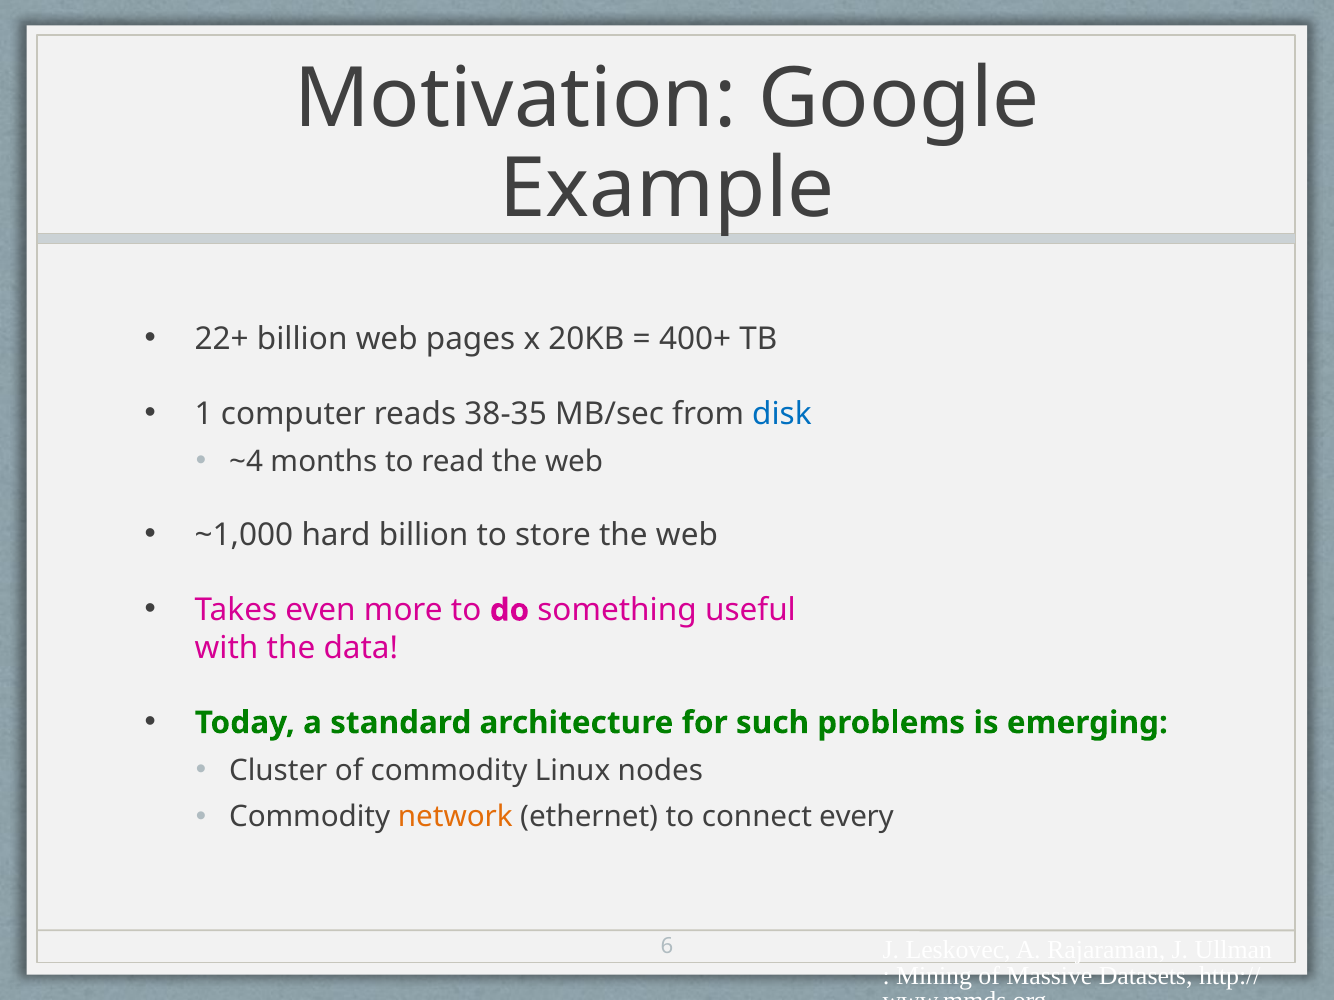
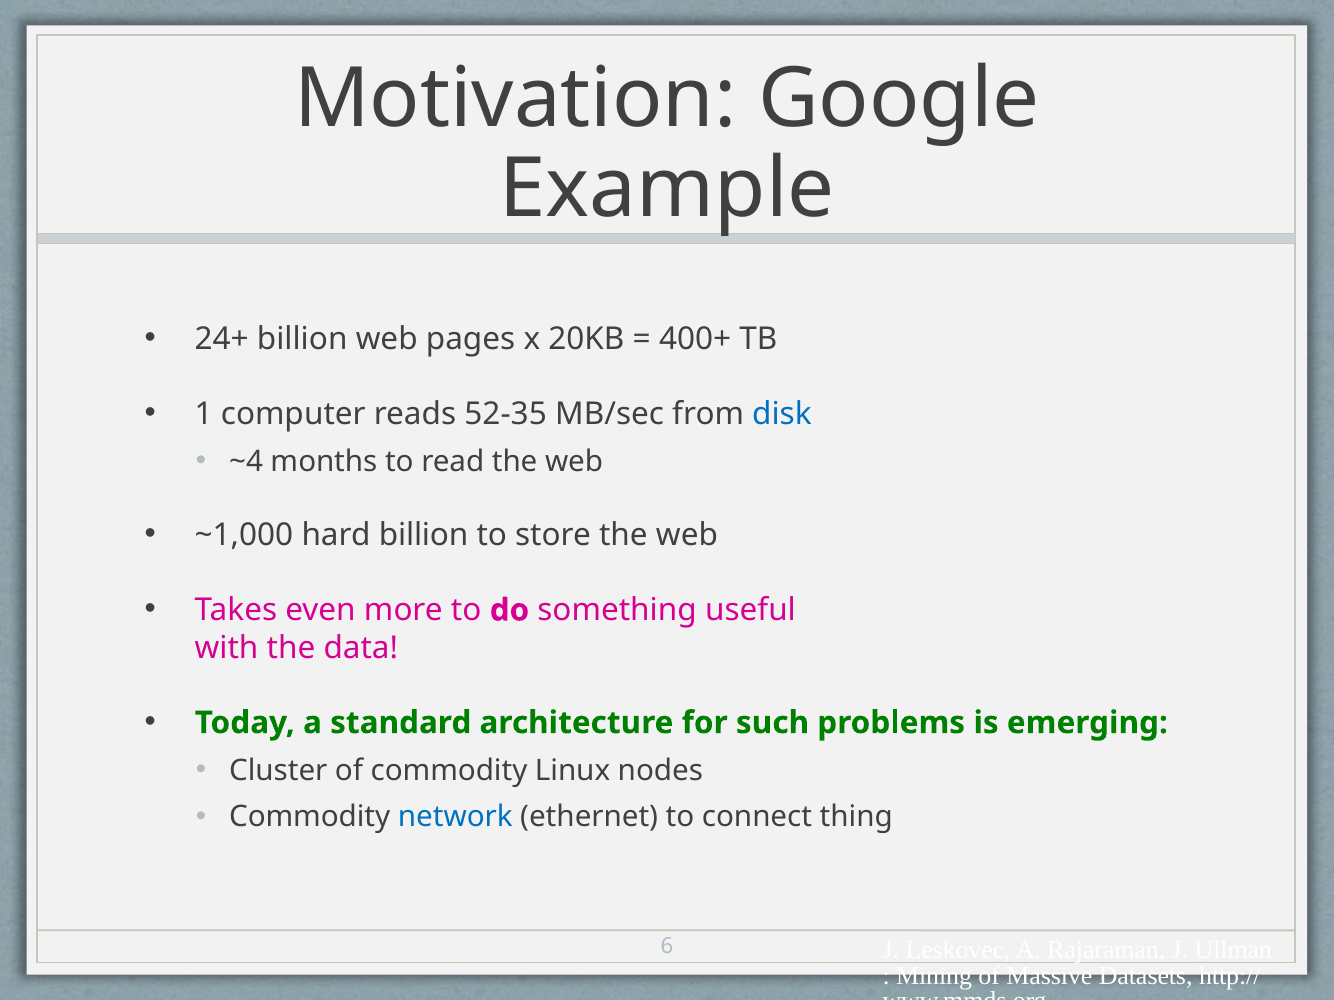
22+: 22+ -> 24+
38-35: 38-35 -> 52-35
network colour: orange -> blue
every: every -> thing
